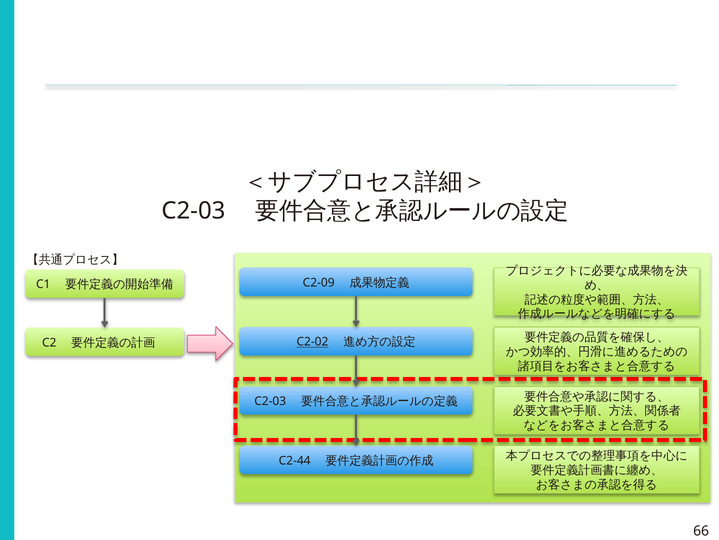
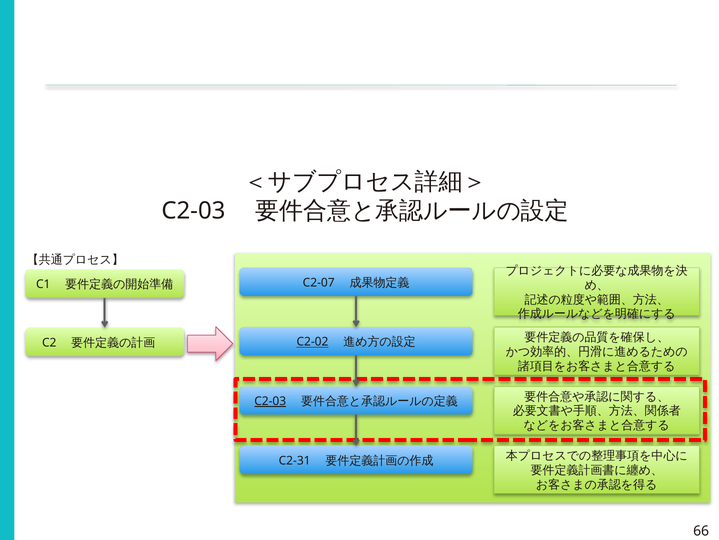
C2-09: C2-09 -> C2-07
C2-03 at (270, 401) underline: none -> present
C2-44: C2-44 -> C2-31
